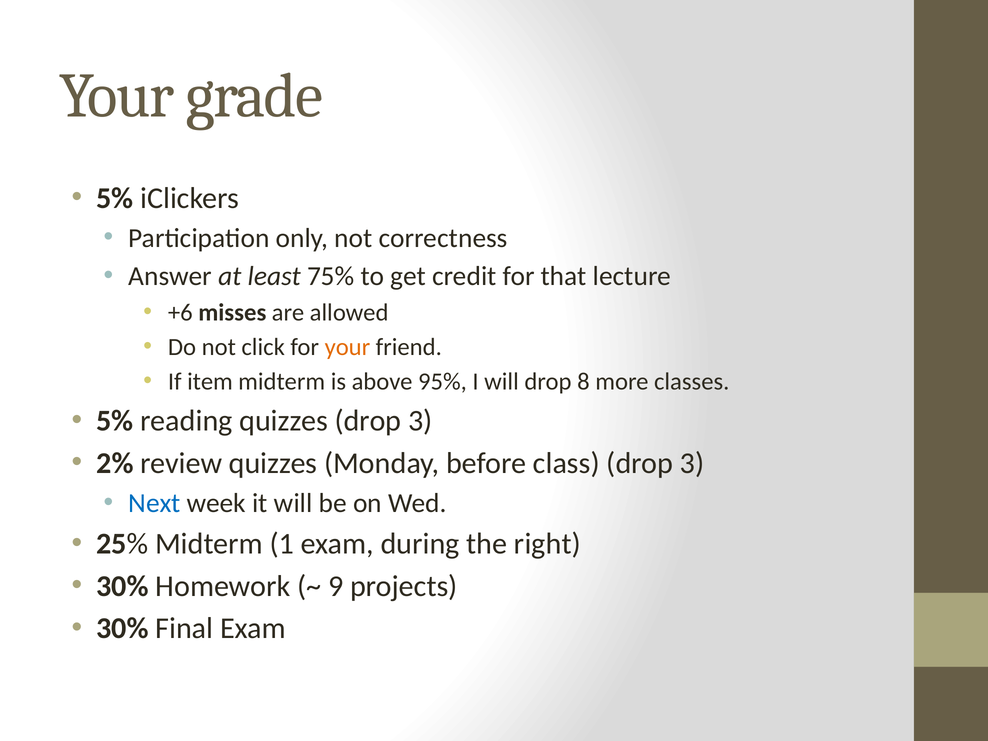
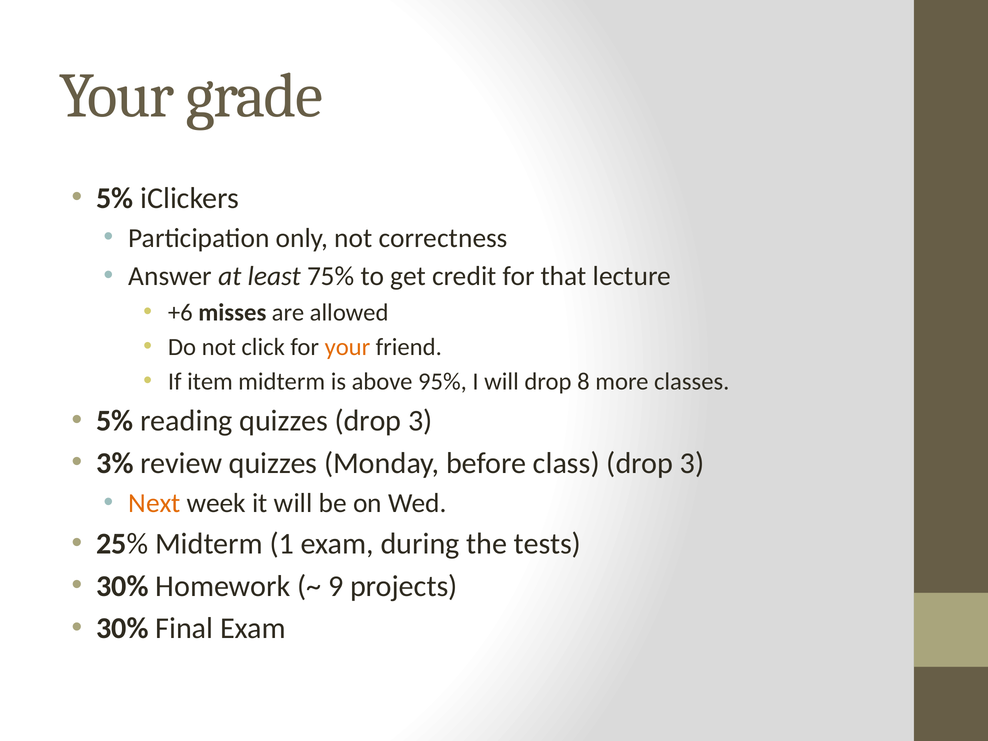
2%: 2% -> 3%
Next colour: blue -> orange
right: right -> tests
